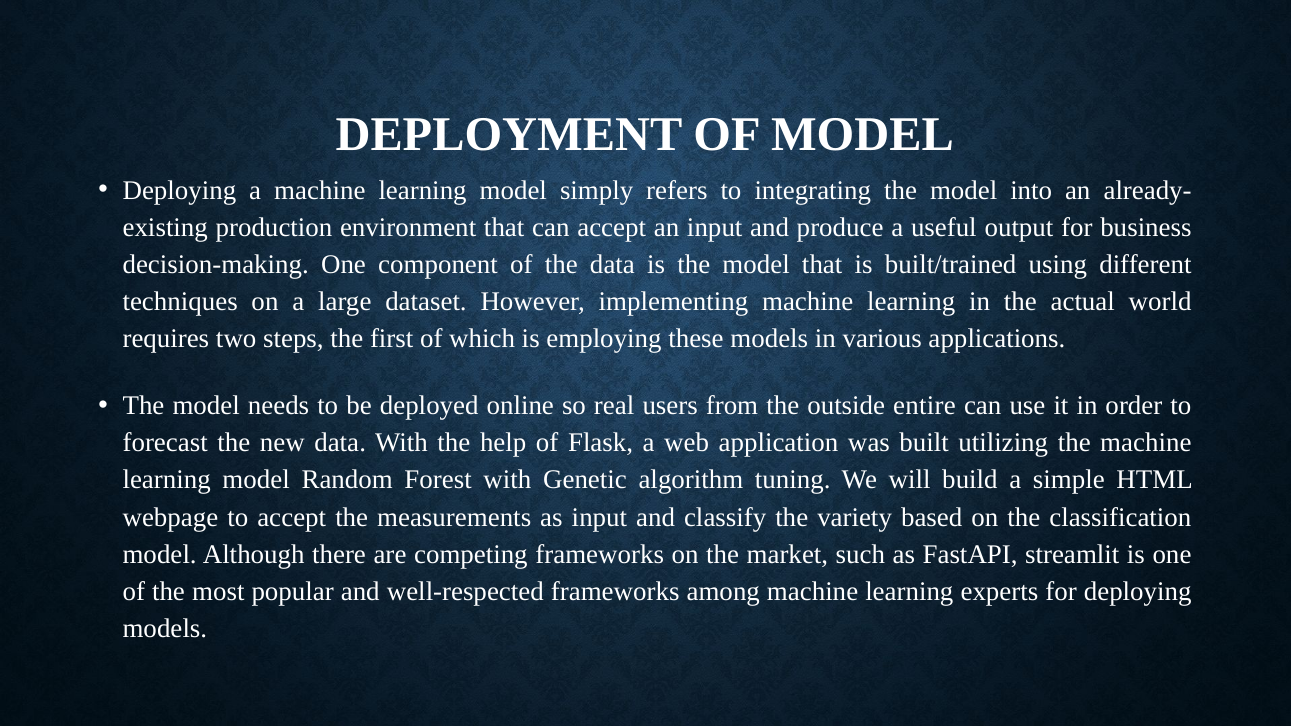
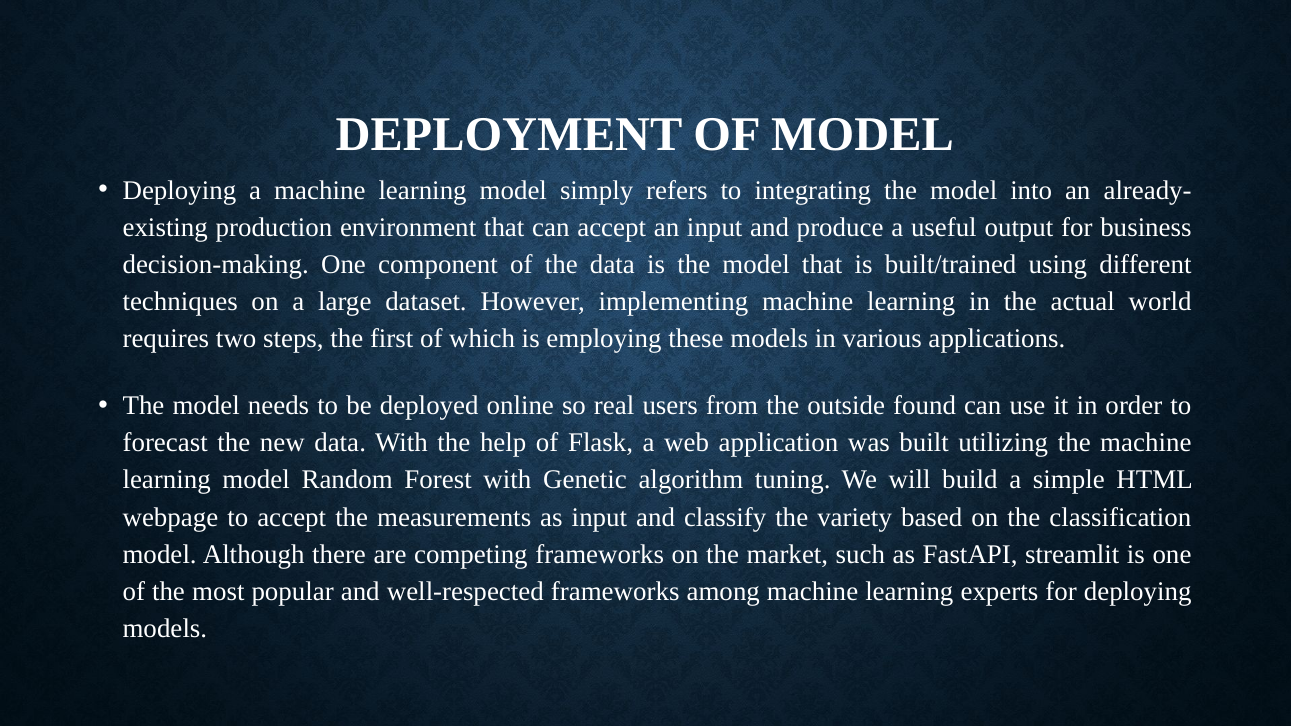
entire: entire -> found
